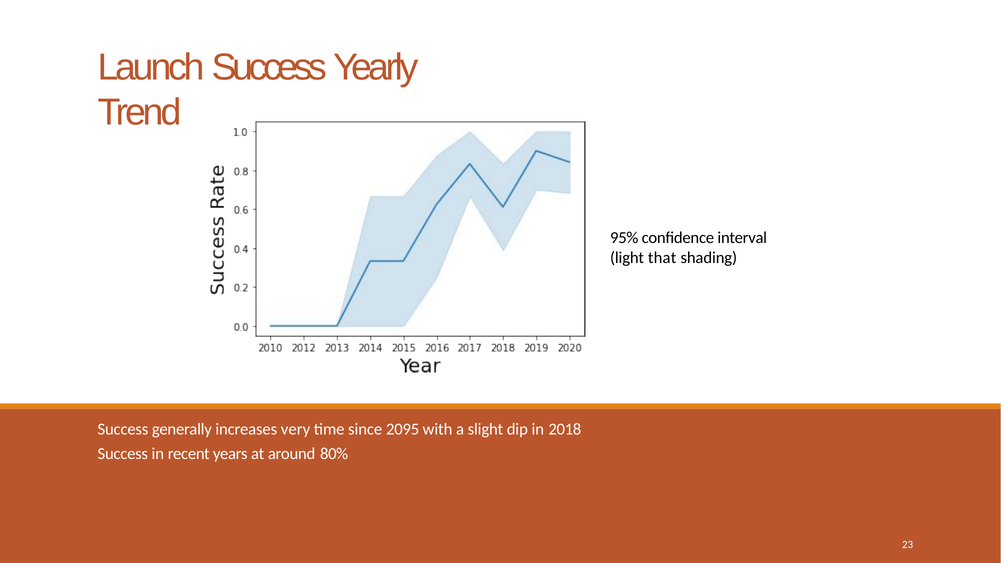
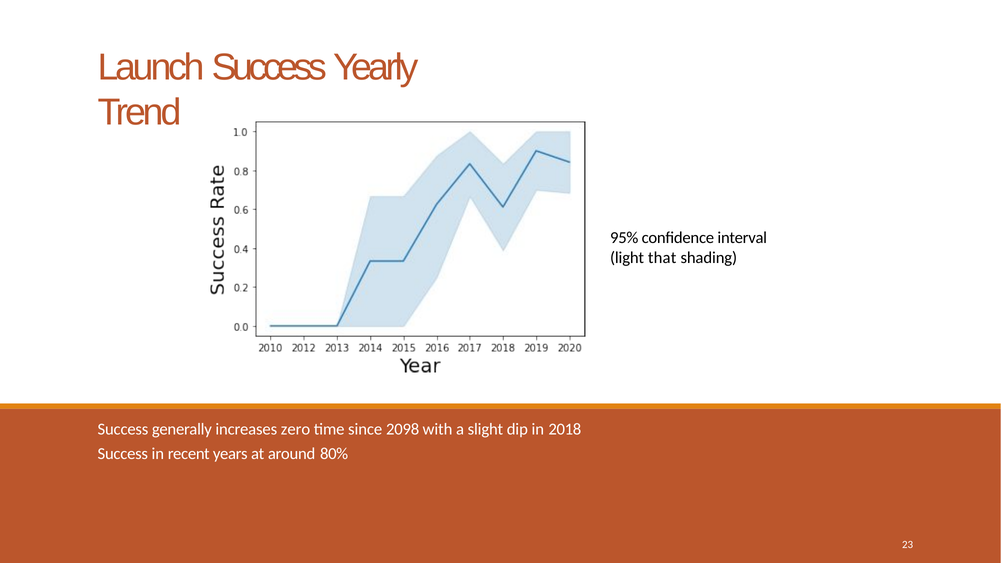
very: very -> zero
2095: 2095 -> 2098
